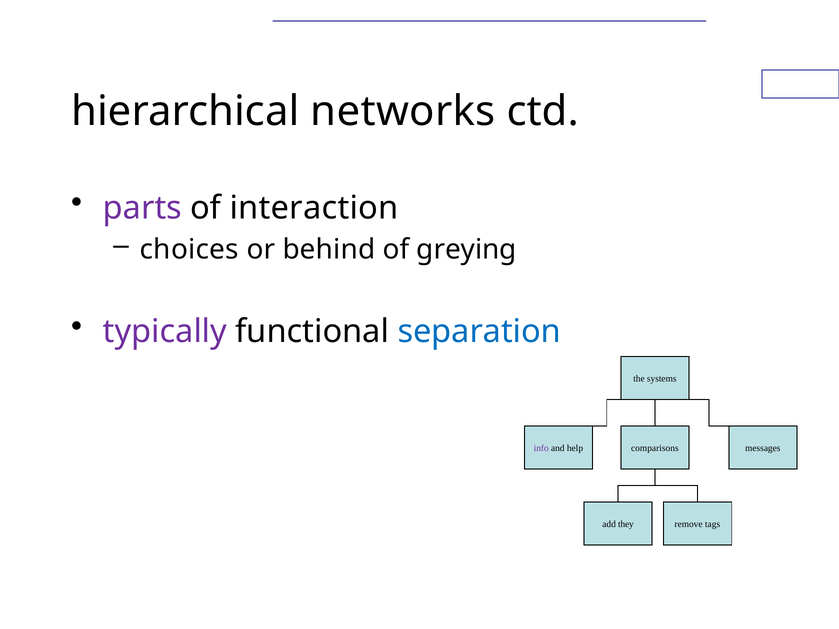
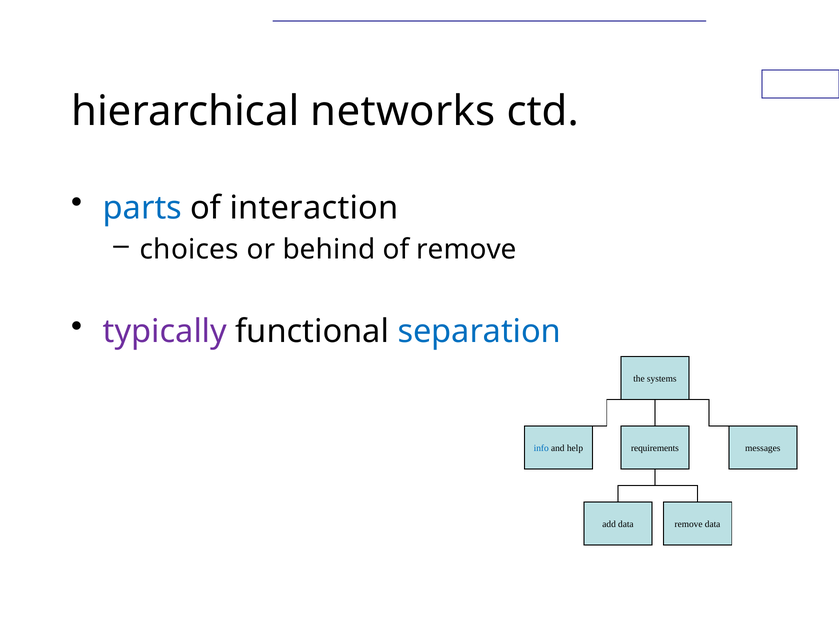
parts colour: purple -> blue
of greying: greying -> remove
info colour: purple -> blue
comparisons: comparisons -> requirements
add they: they -> data
remove tags: tags -> data
